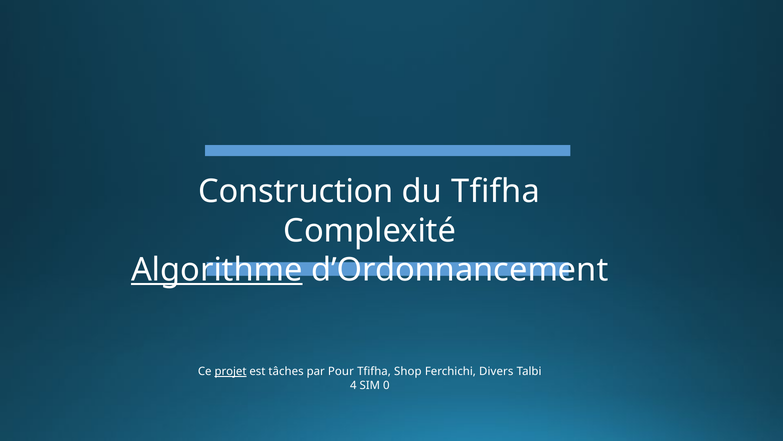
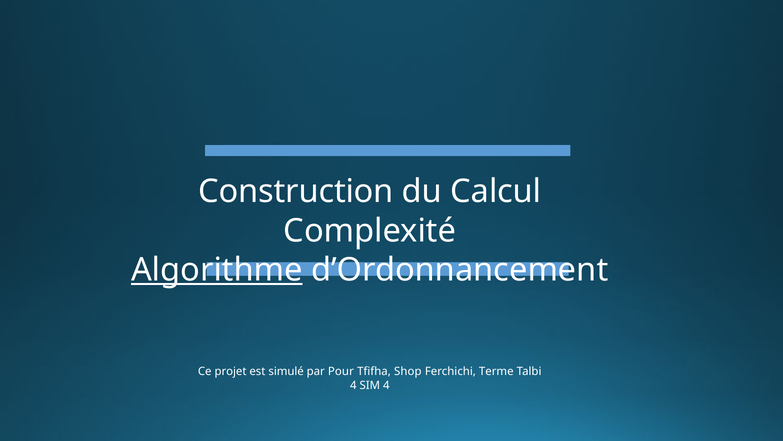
du Tfifha: Tfifha -> Calcul
projet underline: present -> none
tâches: tâches -> simulé
Divers: Divers -> Terme
SIM 0: 0 -> 4
